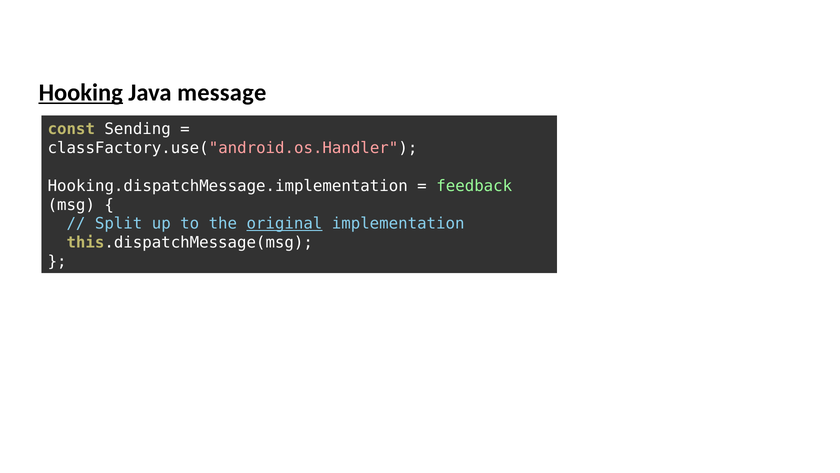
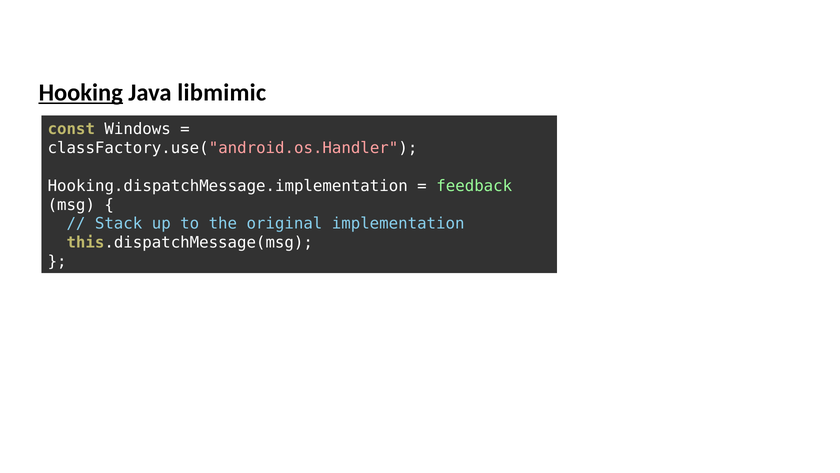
message: message -> libmimic
Sending: Sending -> Windows
Split: Split -> Stack
original underline: present -> none
